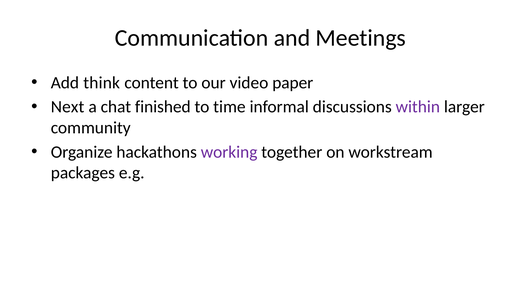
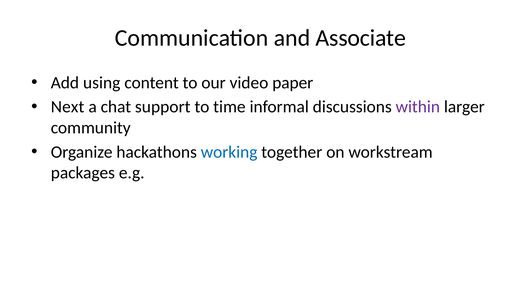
Meetings: Meetings -> Associate
think: think -> using
finished: finished -> support
working colour: purple -> blue
